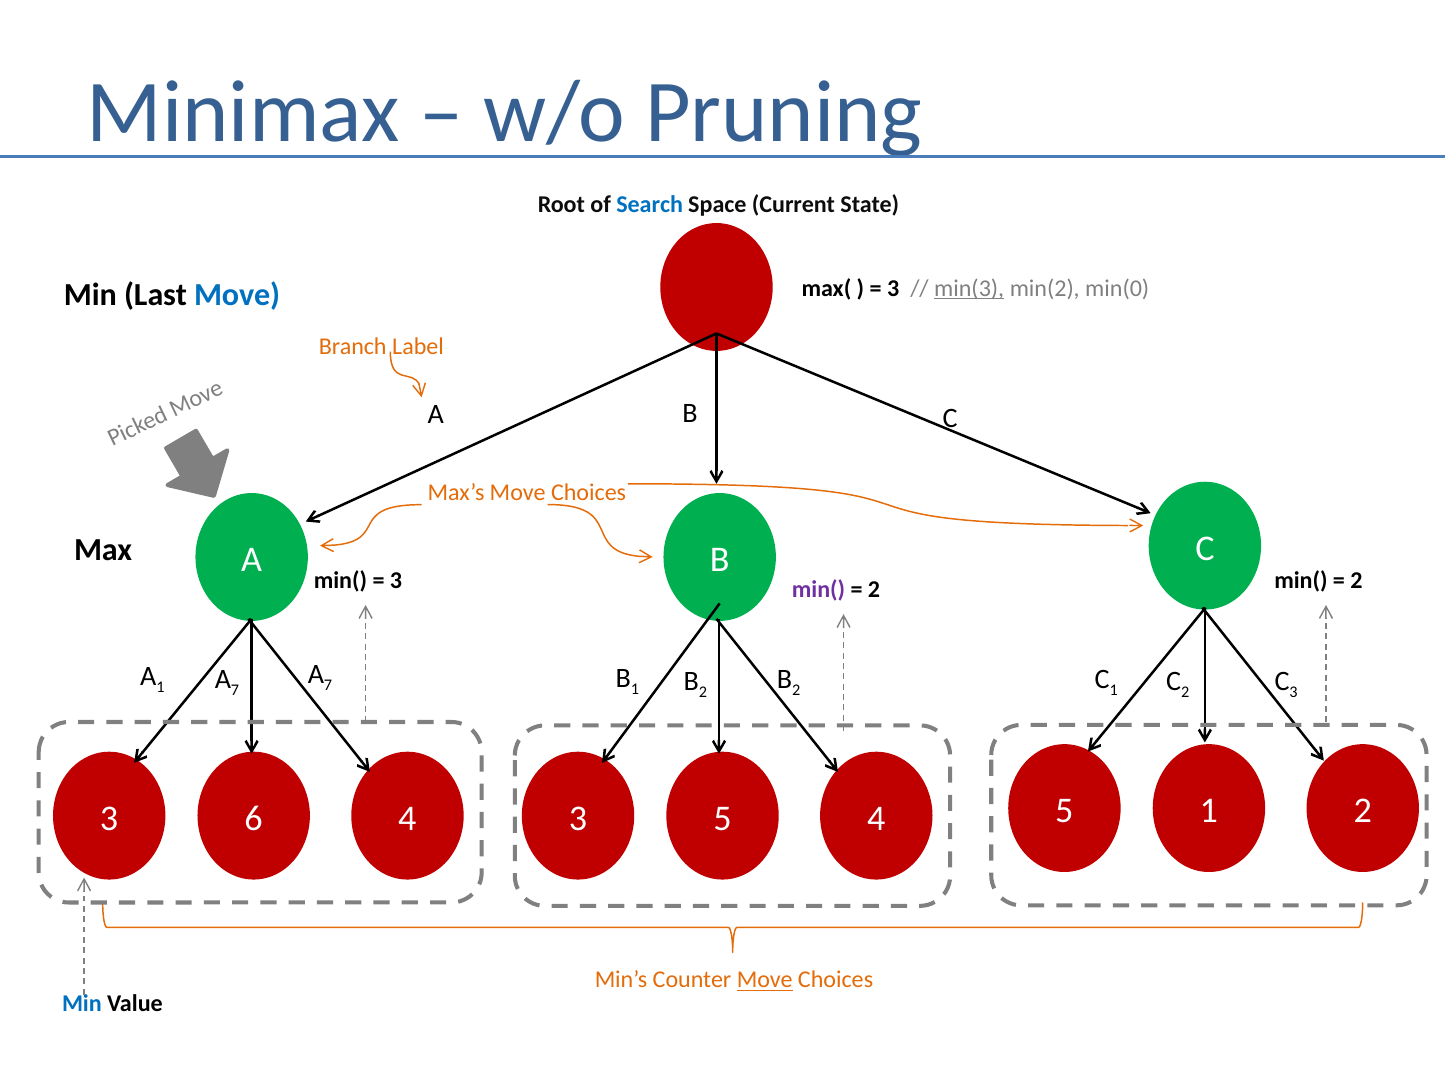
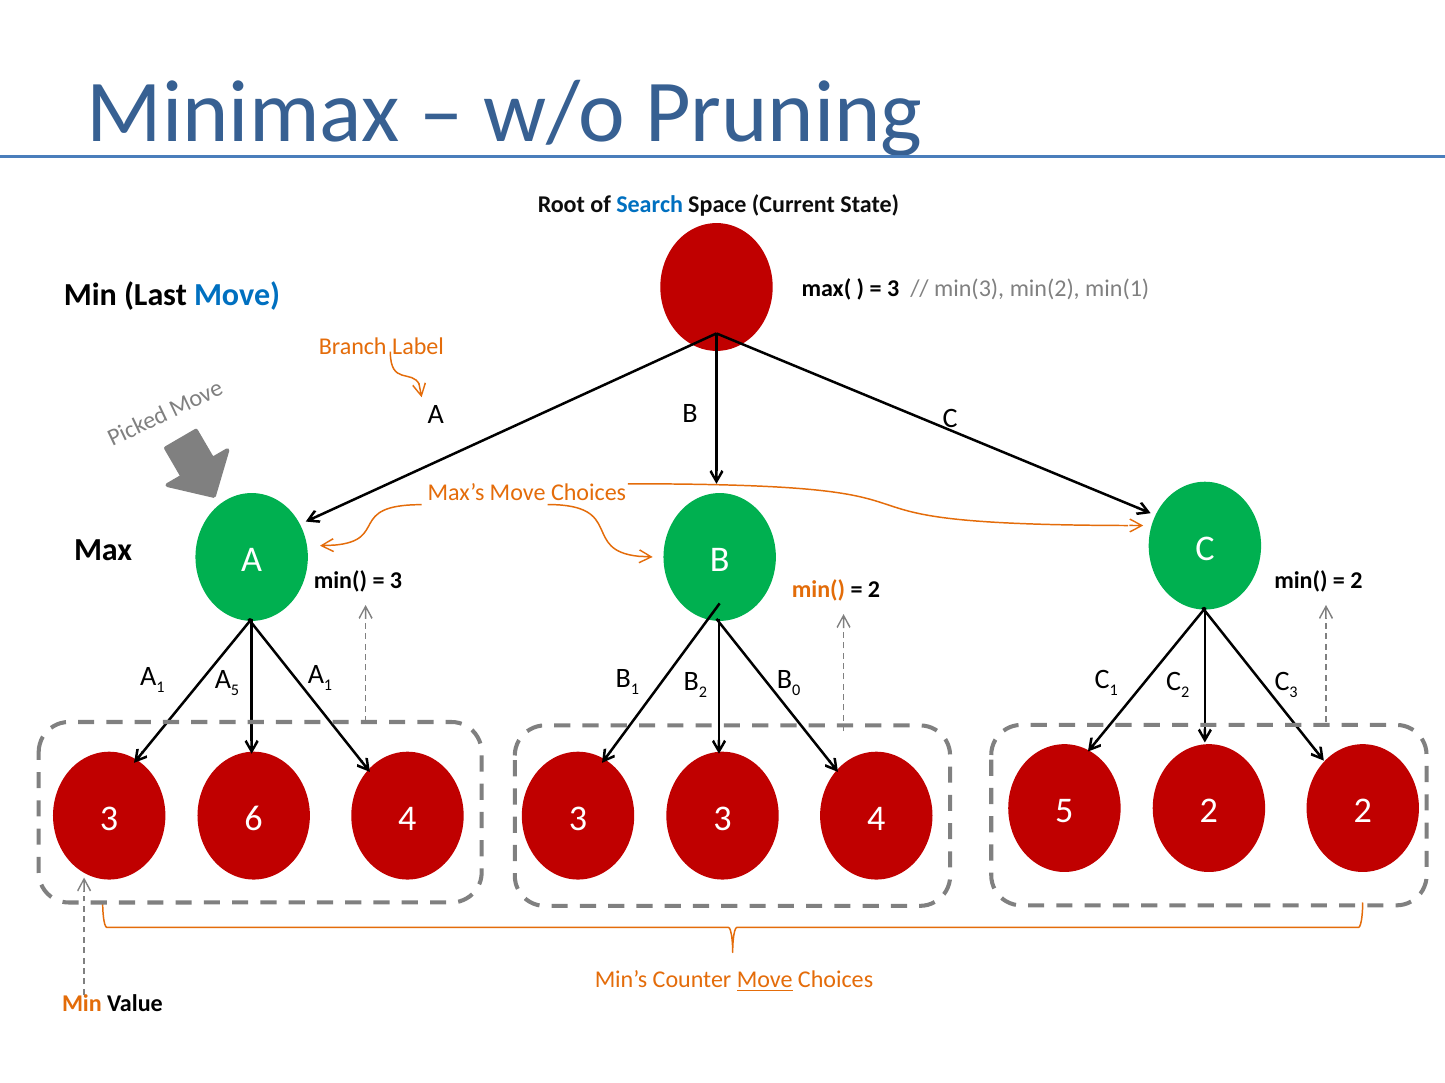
min(3 underline: present -> none
min(0: min(0 -> min(1
min( at (819, 590) colour: purple -> orange
7 at (328, 686): 7 -> 1
7 at (235, 690): 7 -> 5
2 B 2: 2 -> 0
3 5: 5 -> 3
3 1: 1 -> 2
Min at (82, 1004) colour: blue -> orange
